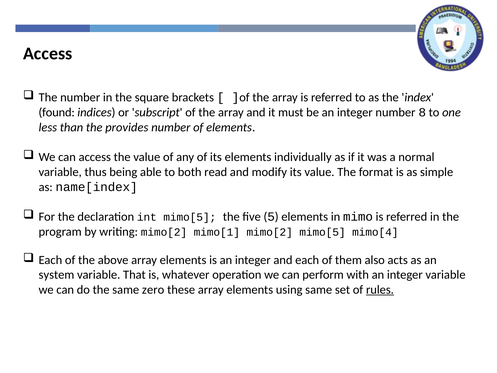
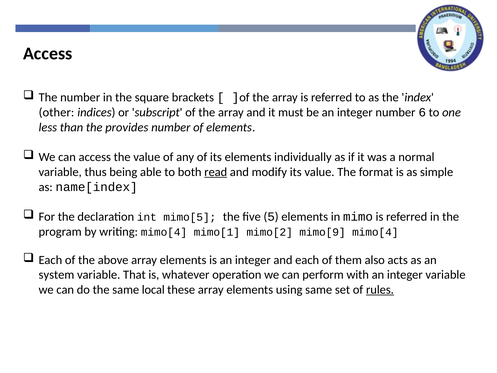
found: found -> other
8: 8 -> 6
read underline: none -> present
writing mimo[2: mimo[2 -> mimo[4
mimo[2 mimo[5: mimo[5 -> mimo[9
zero: zero -> local
